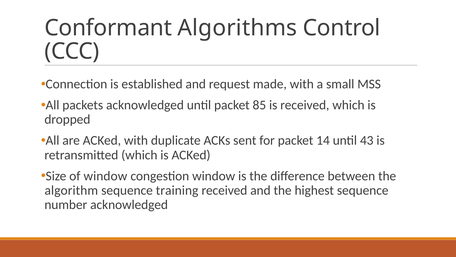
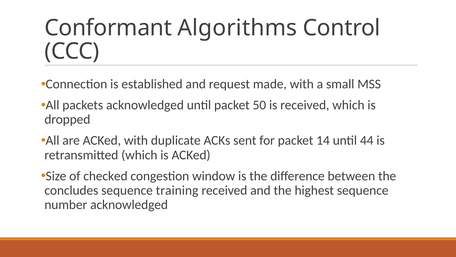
85: 85 -> 50
43: 43 -> 44
of window: window -> checked
algorithm: algorithm -> concludes
